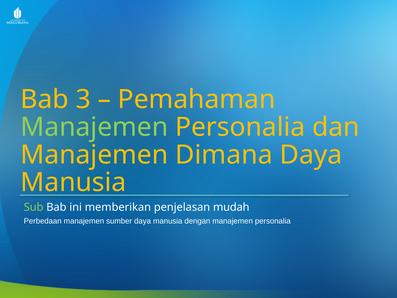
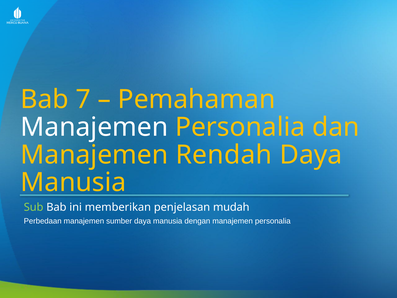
3: 3 -> 7
Manajemen at (94, 127) colour: light green -> white
Dimana: Dimana -> Rendah
